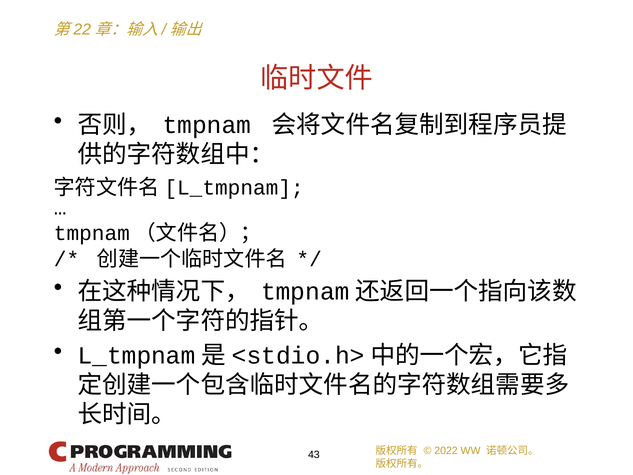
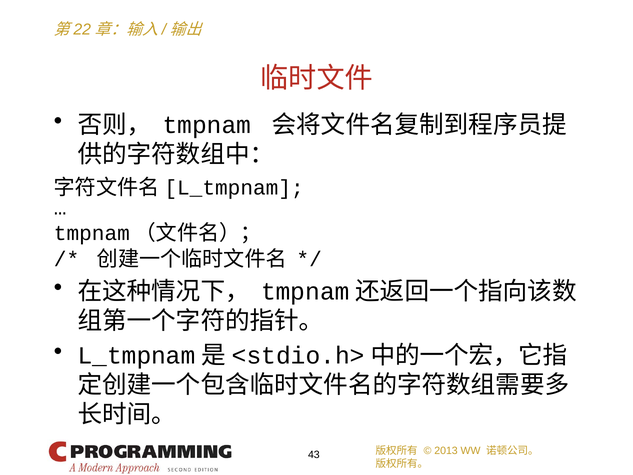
2022: 2022 -> 2013
